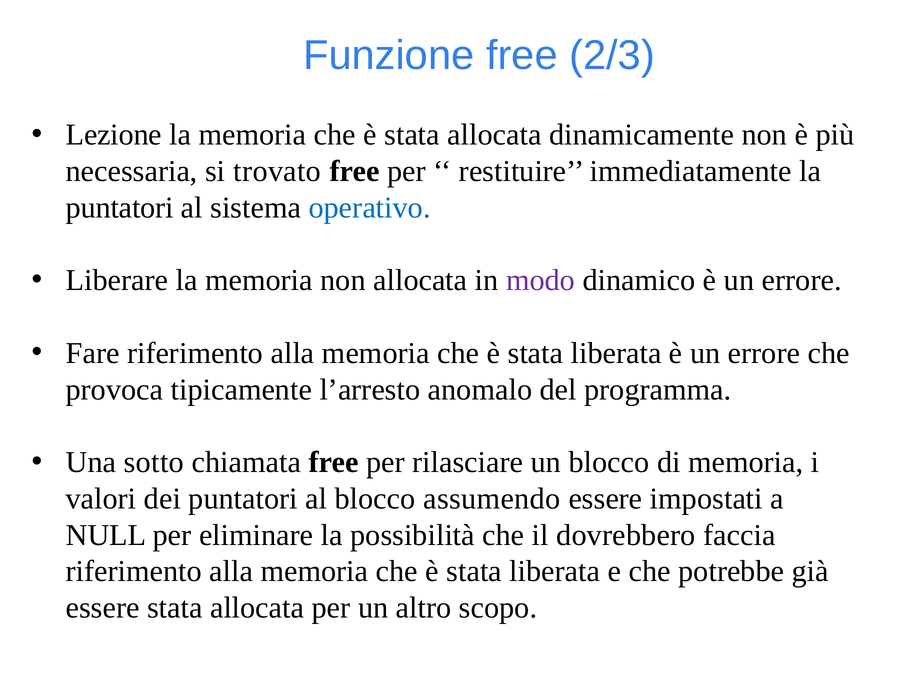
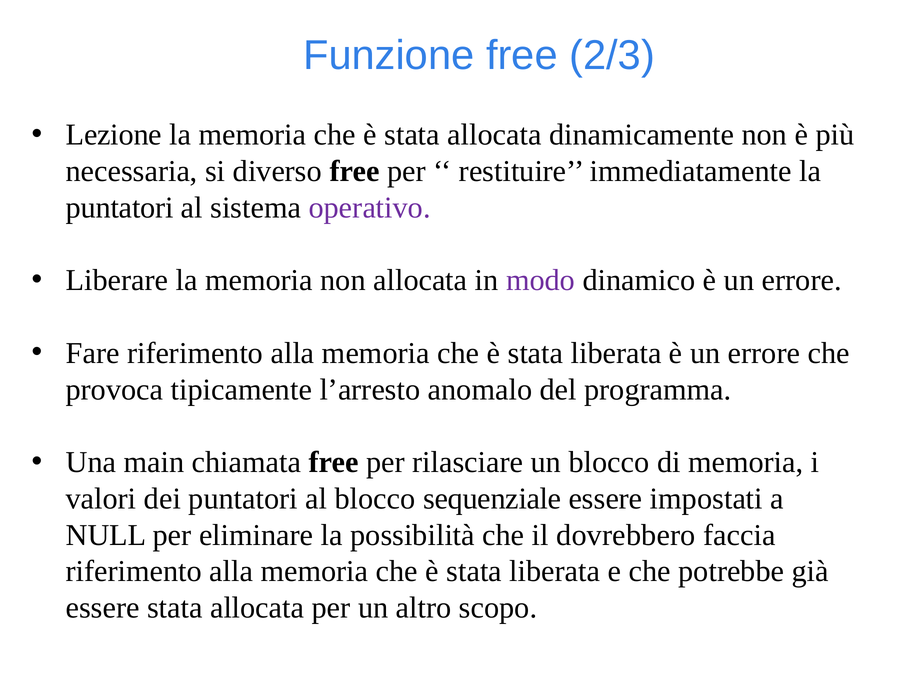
trovato: trovato -> diverso
operativo colour: blue -> purple
sotto: sotto -> main
assumendo: assumendo -> sequenziale
